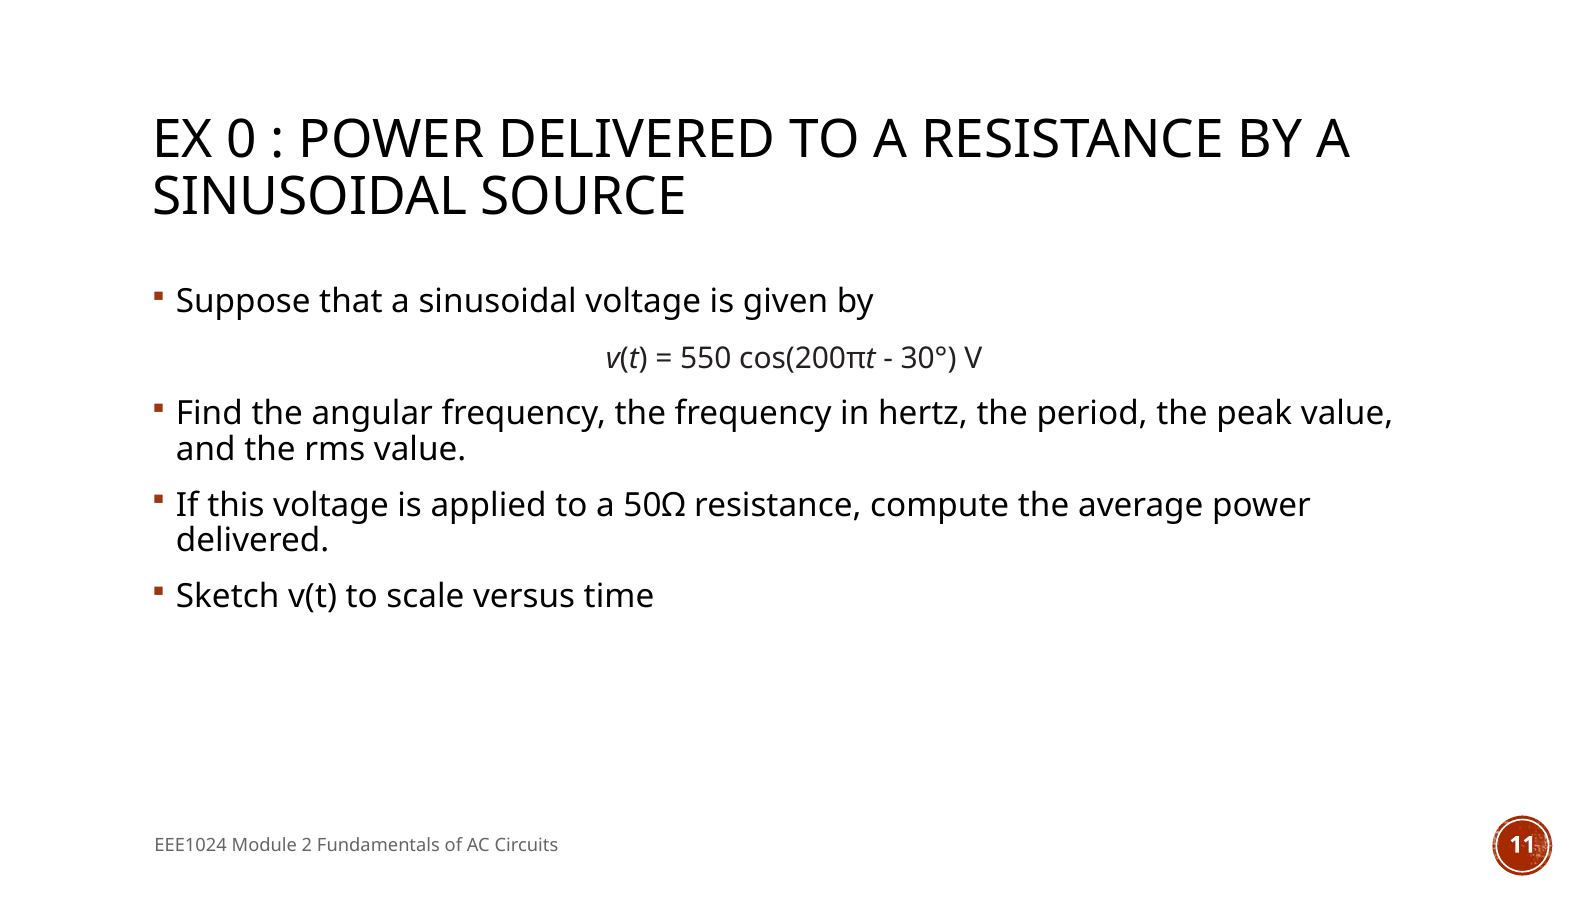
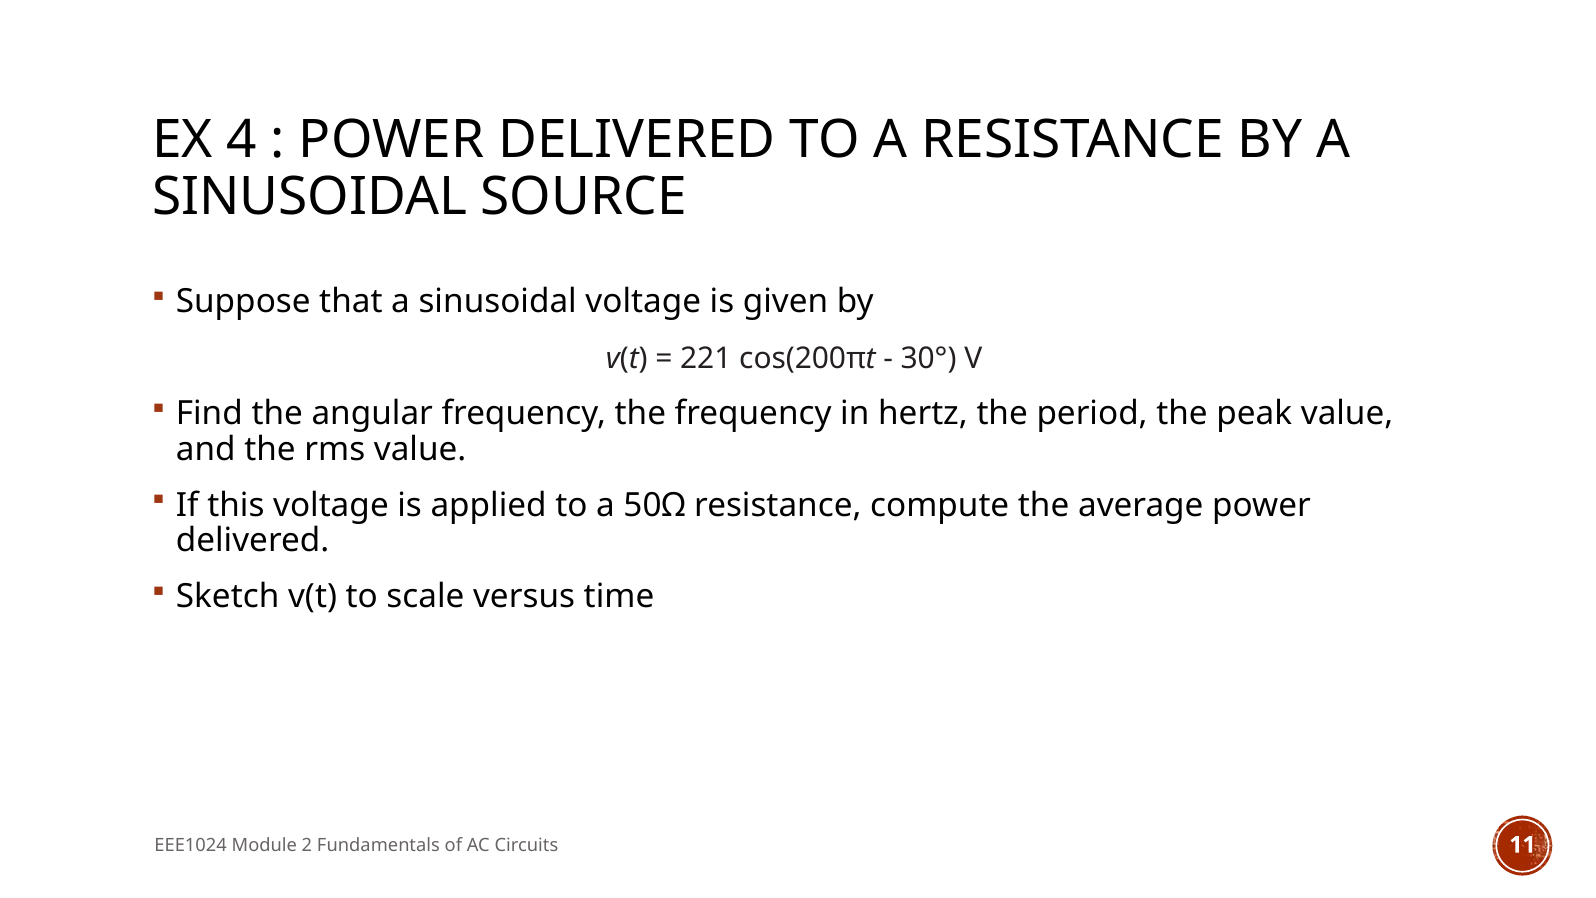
0: 0 -> 4
550: 550 -> 221
